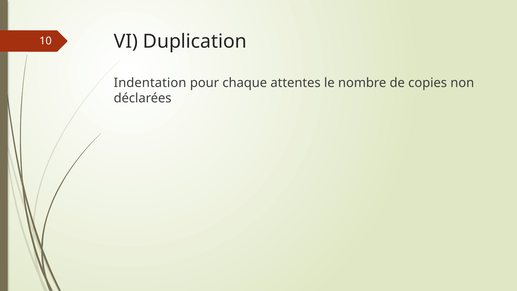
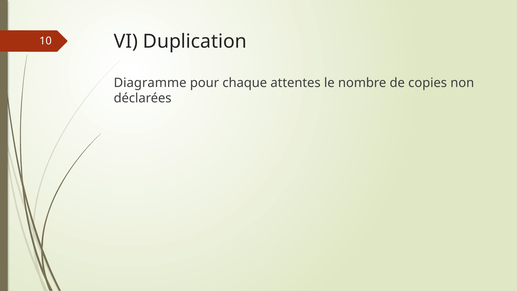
Indentation: Indentation -> Diagramme
